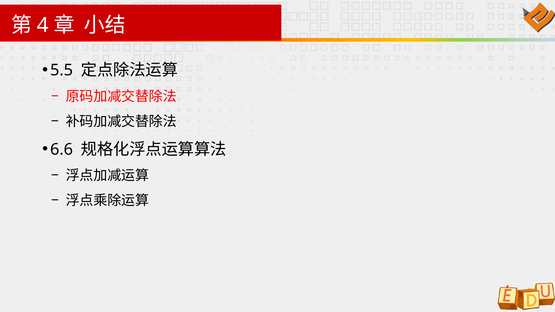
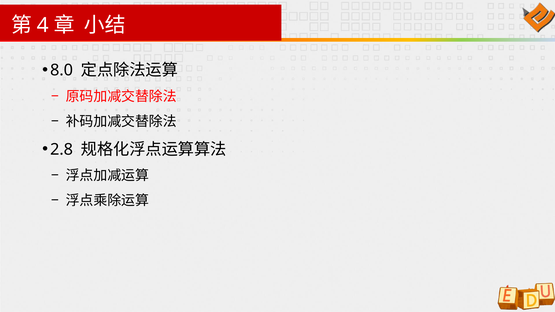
5.5: 5.5 -> 8.0
6.6: 6.6 -> 2.8
